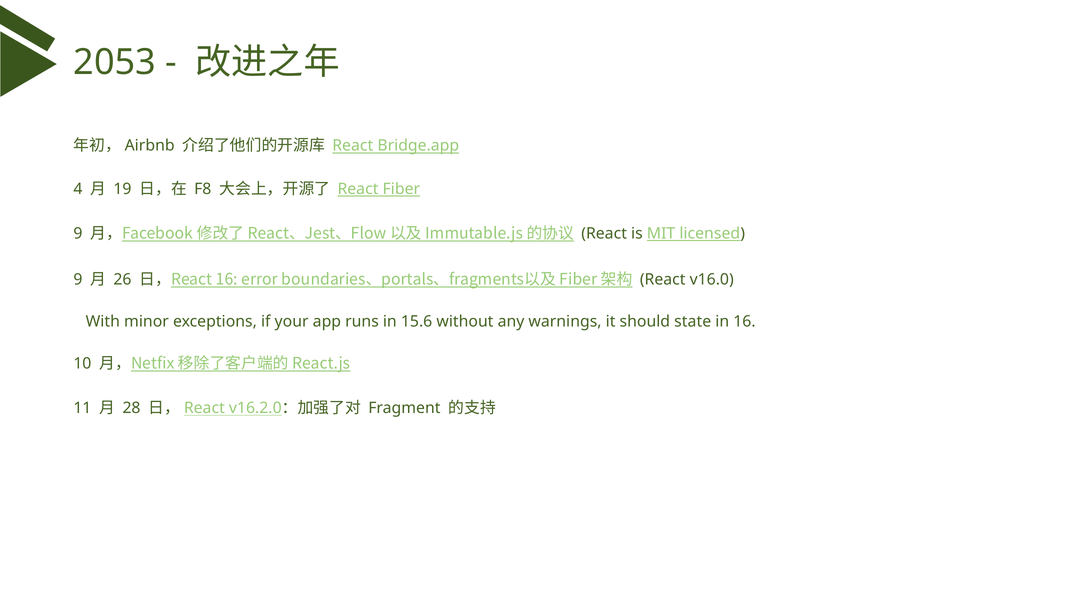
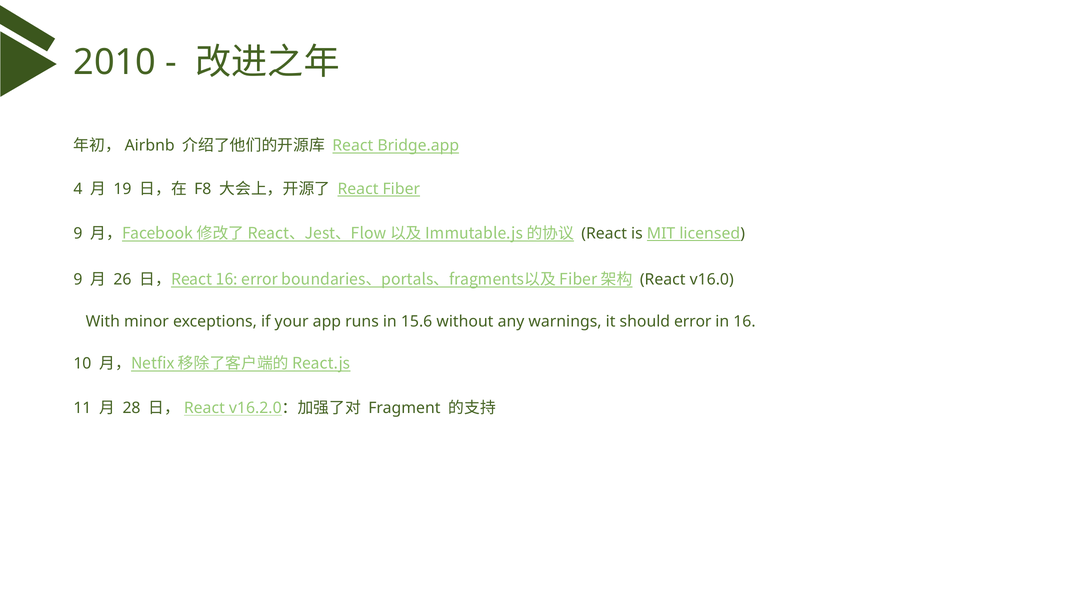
2053: 2053 -> 2010
should state: state -> error
